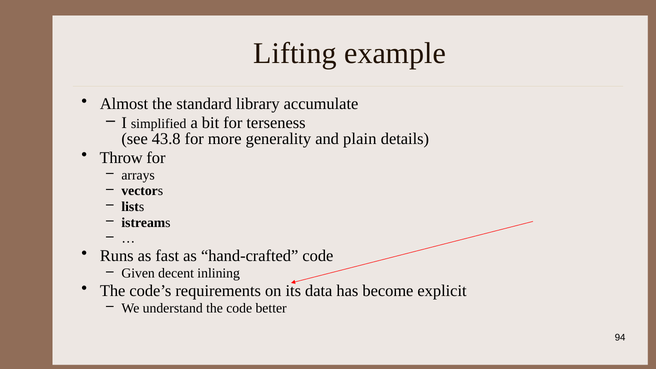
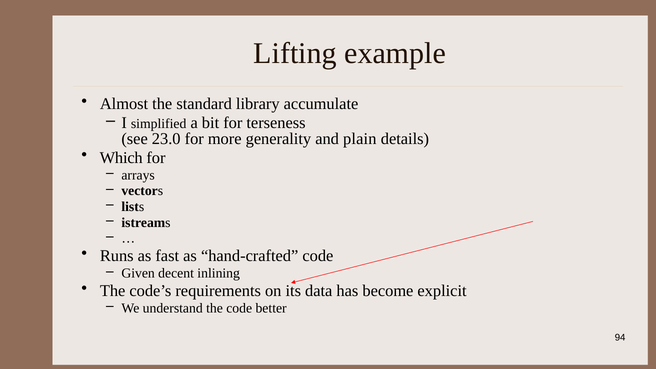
43.8: 43.8 -> 23.0
Throw: Throw -> Which
